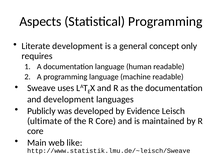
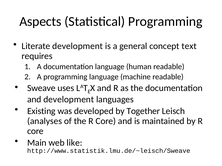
only: only -> text
Publicly: Publicly -> Existing
Evidence: Evidence -> Together
ultimate: ultimate -> analyses
